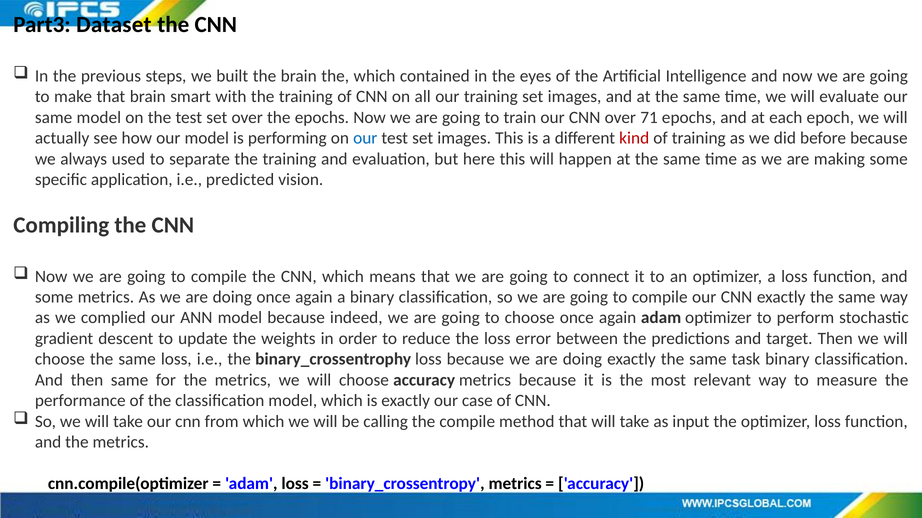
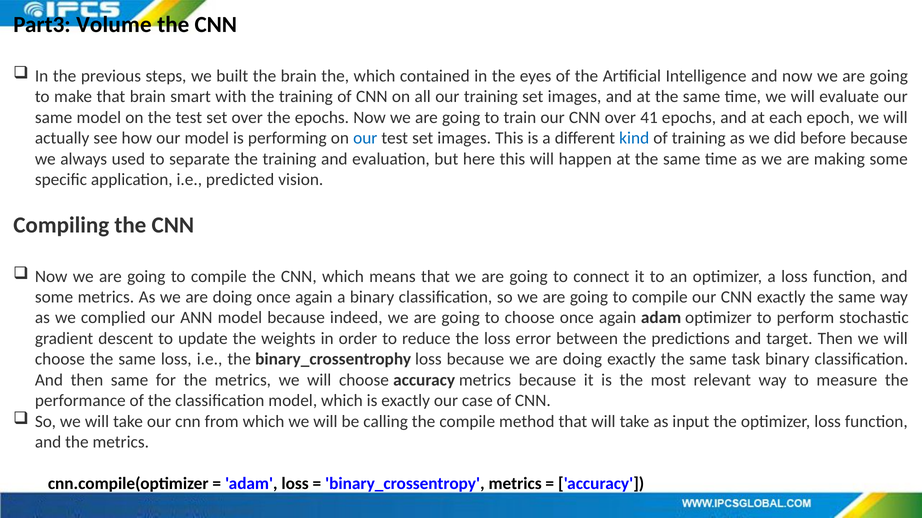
Dataset: Dataset -> Volume
71: 71 -> 41
kind colour: red -> blue
